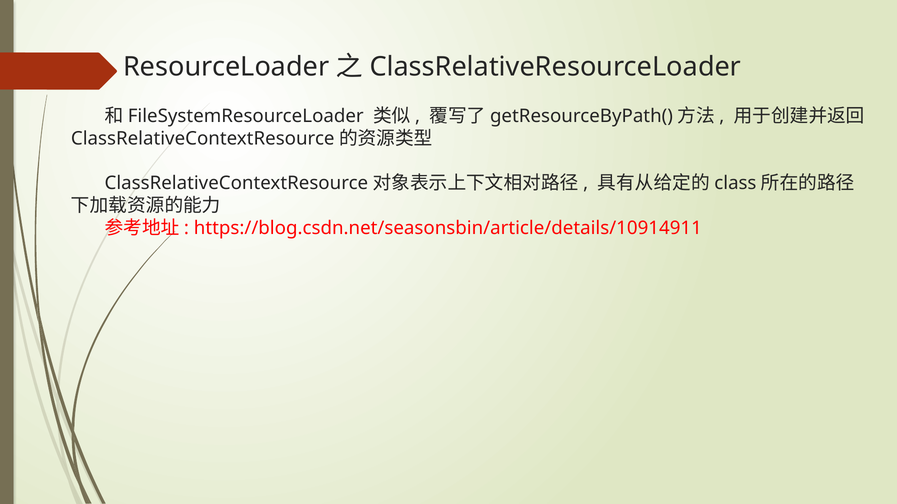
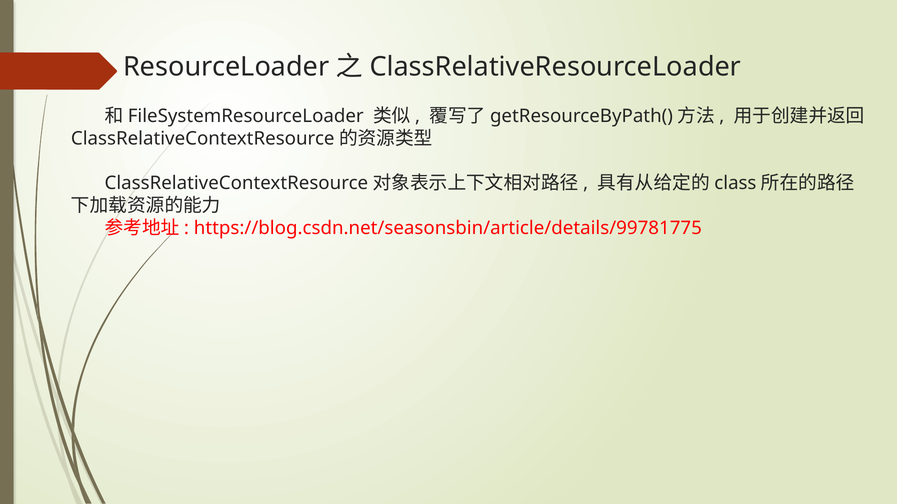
https://blog.csdn.net/seasonsbin/article/details/10914911: https://blog.csdn.net/seasonsbin/article/details/10914911 -> https://blog.csdn.net/seasonsbin/article/details/99781775
